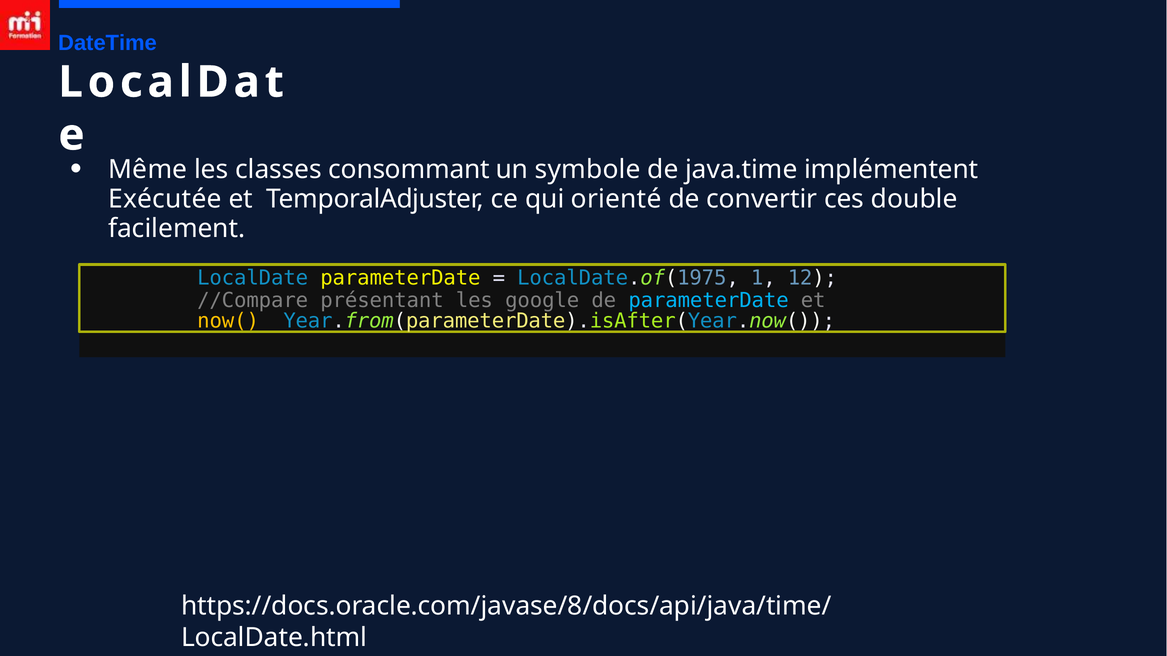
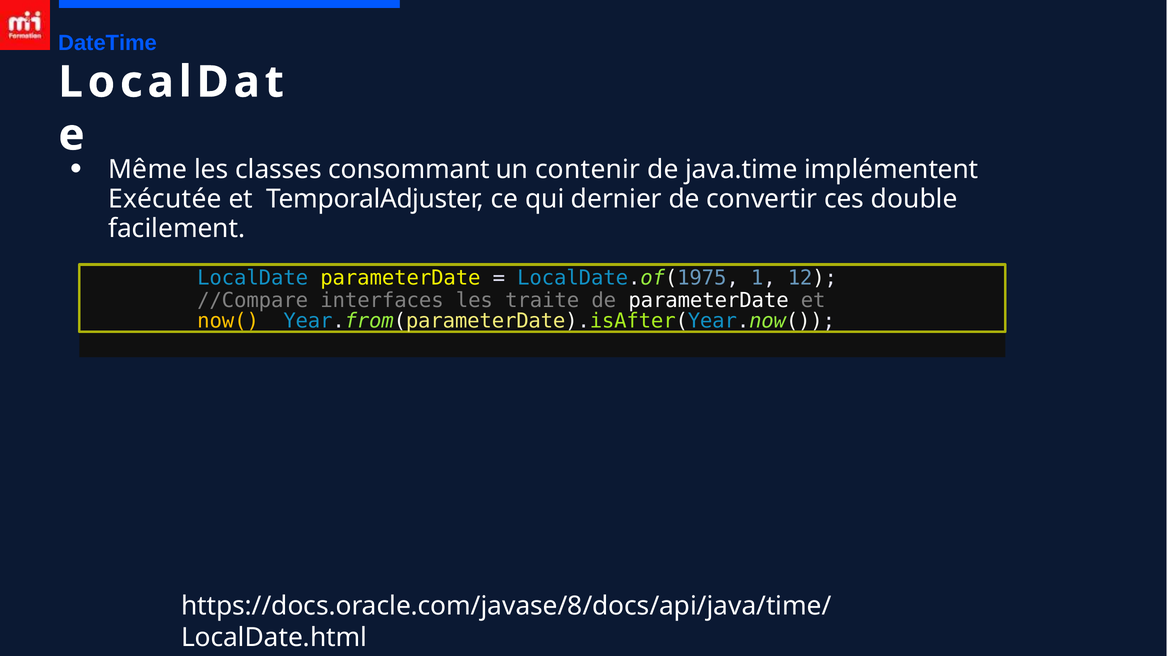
symbole: symbole -> contenir
orienté: orienté -> dernier
présentant: présentant -> interfaces
google: google -> traite
parameterDate at (709, 301) colour: light blue -> white
